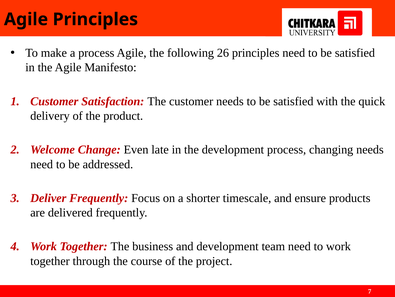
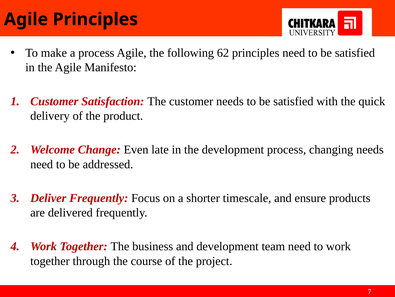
26: 26 -> 62
